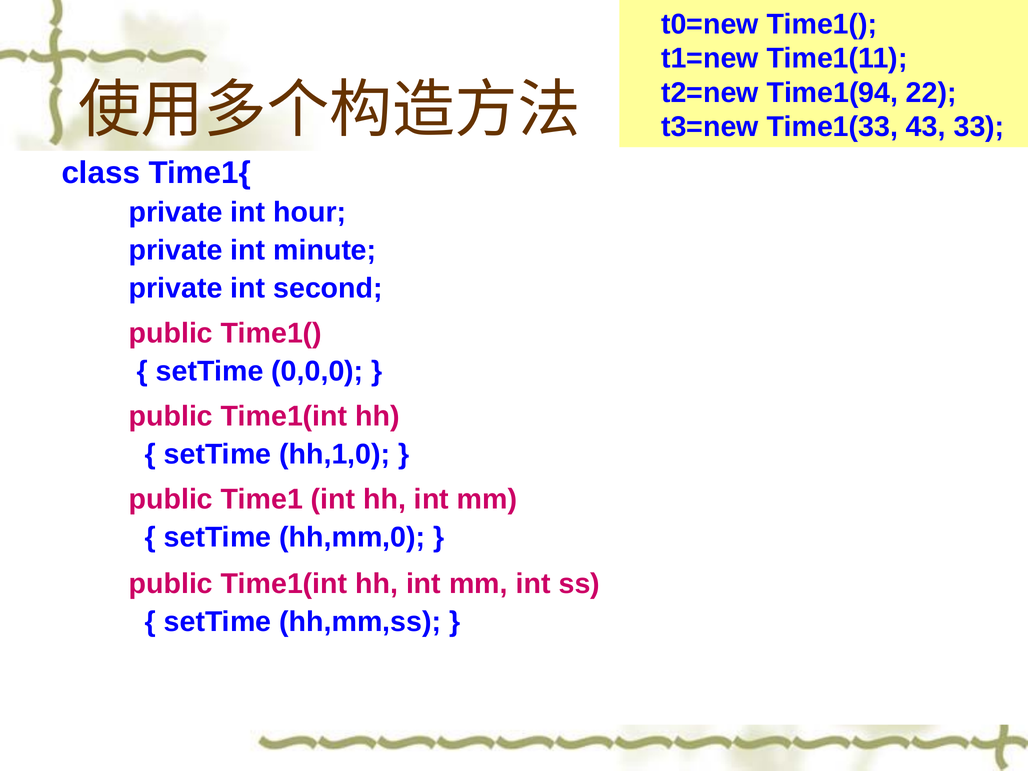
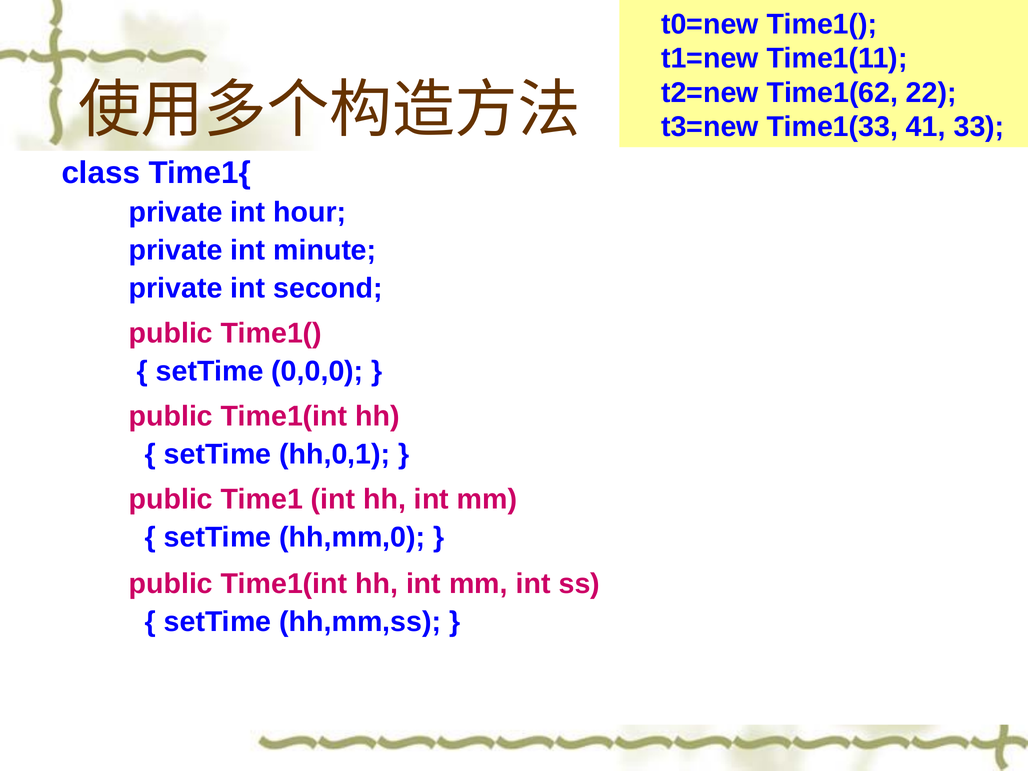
Time1(94: Time1(94 -> Time1(62
43: 43 -> 41
hh,1,0: hh,1,0 -> hh,0,1
